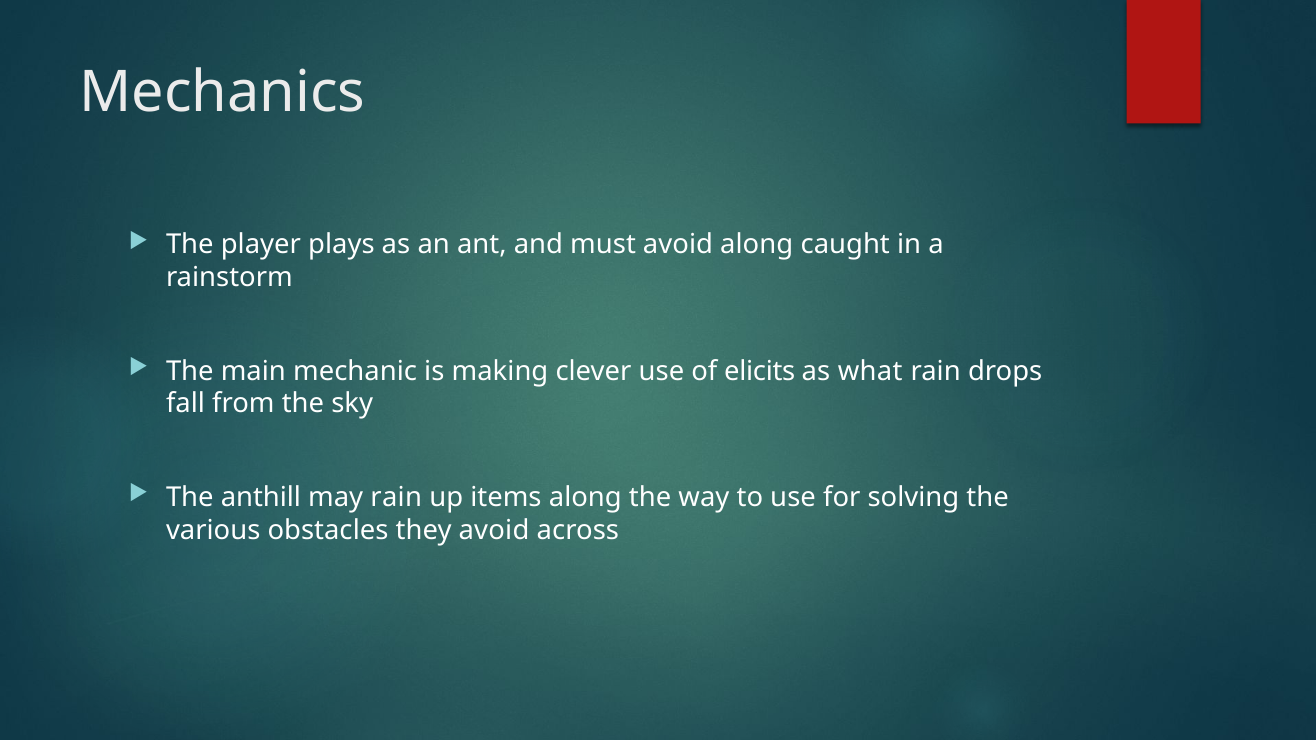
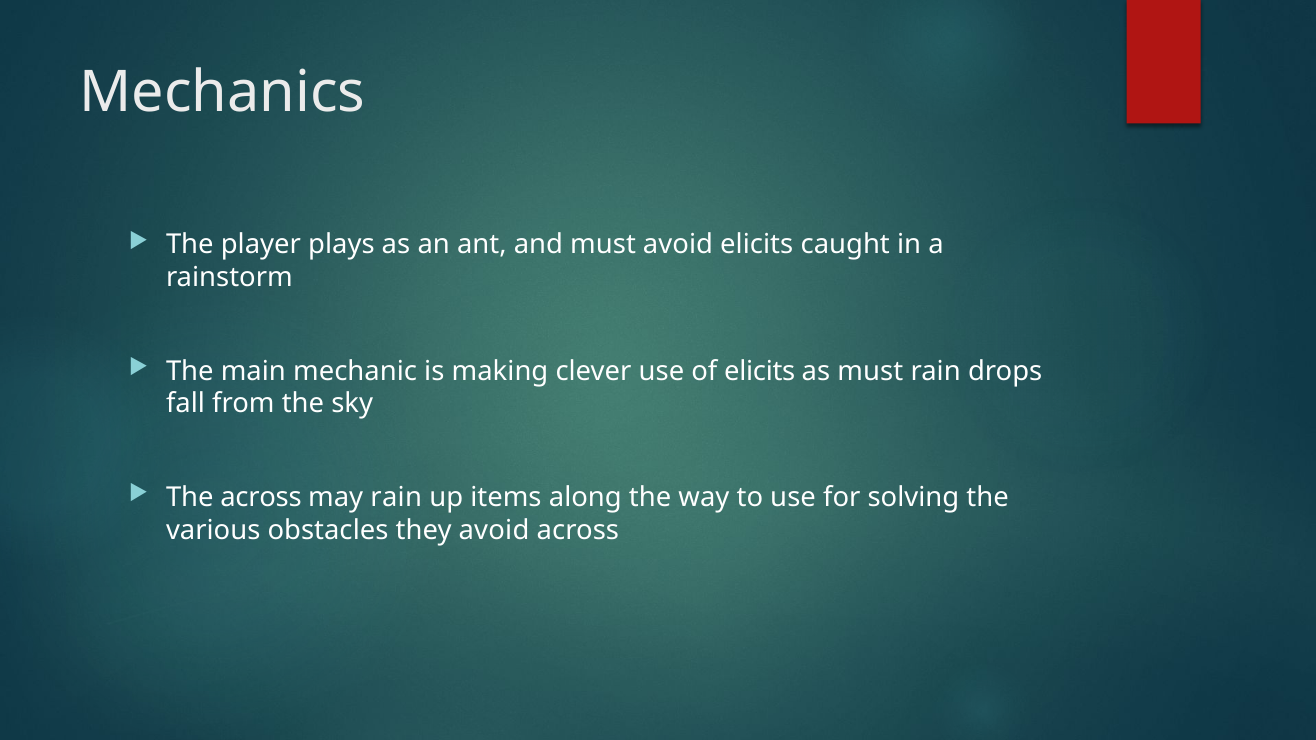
avoid along: along -> elicits
as what: what -> must
The anthill: anthill -> across
